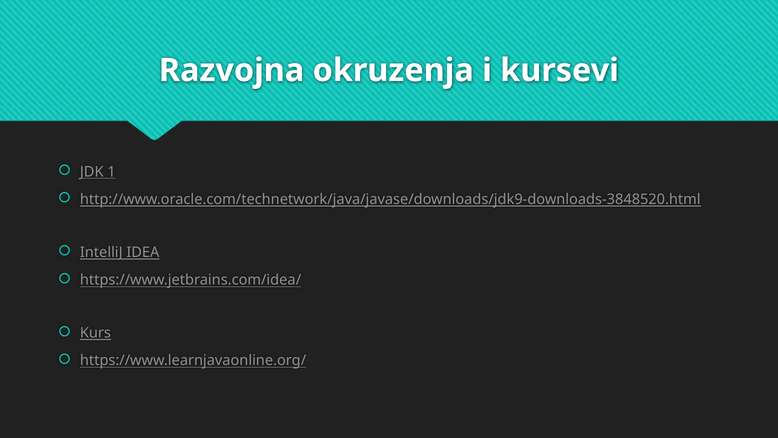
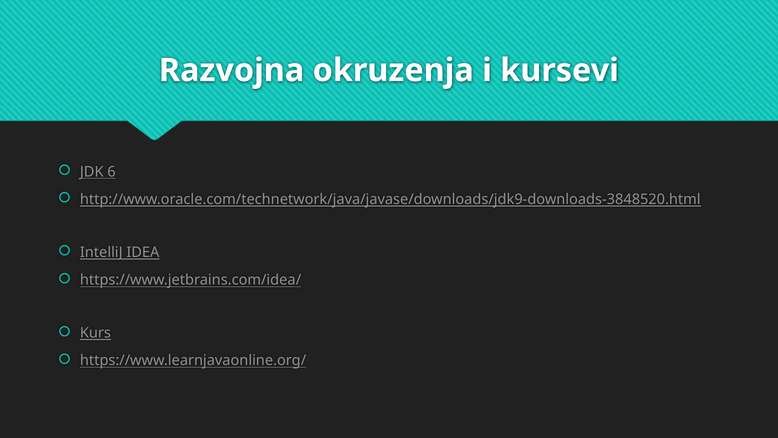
1: 1 -> 6
